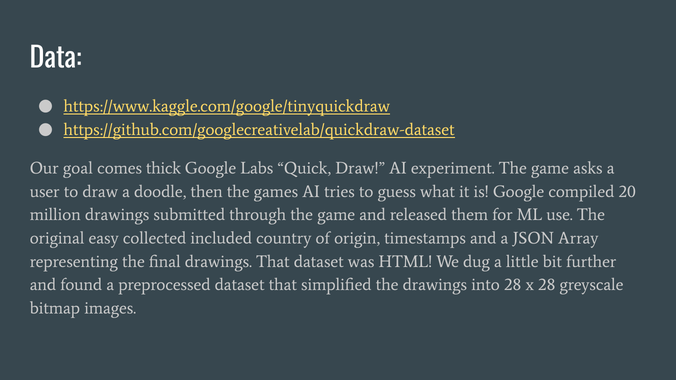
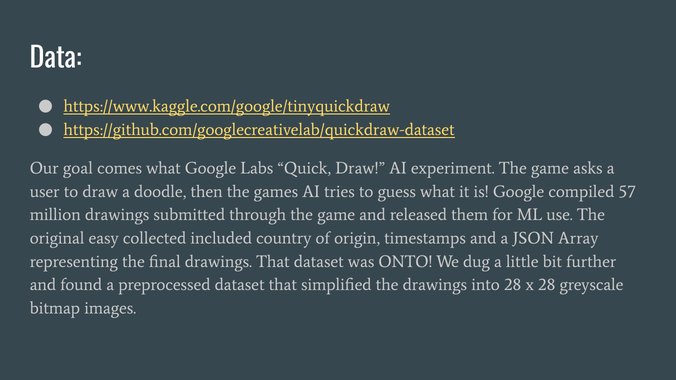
comes thick: thick -> what
20: 20 -> 57
HTML: HTML -> ONTO
